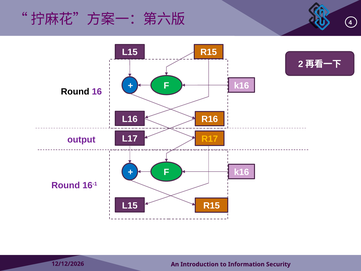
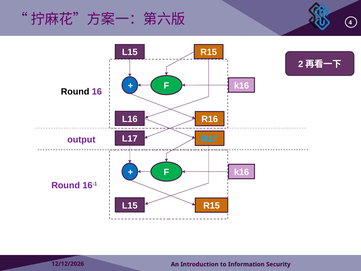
R17 colour: yellow -> light blue
